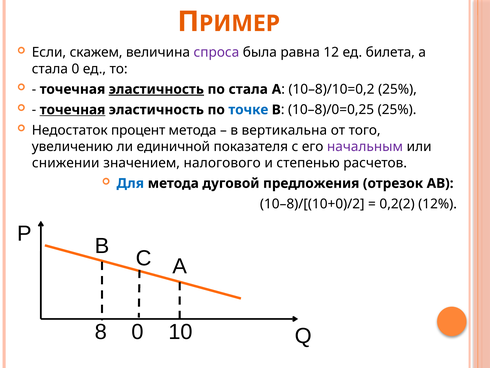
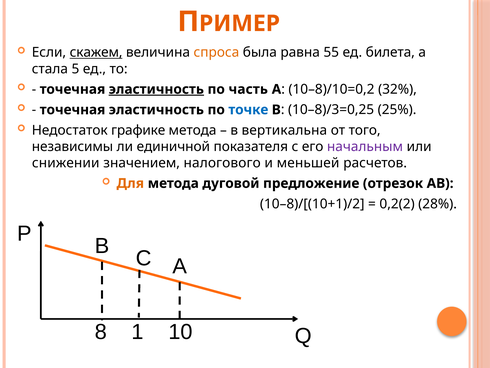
скажем underline: none -> present
спроса colour: purple -> orange
12: 12 -> 55
стала 0: 0 -> 5
по стала: стала -> часть
10–8)/10=0,2 25%: 25% -> 32%
точечная at (73, 110) underline: present -> none
10–8)/0=0,25: 10–8)/0=0,25 -> 10–8)/3=0,25
процент: процент -> графике
увеличению: увеличению -> независимы
степенью: степенью -> меньшей
Для colour: blue -> orange
предложения: предложения -> предложение
10–8)/[(10+0)/2: 10–8)/[(10+0)/2 -> 10–8)/[(10+1)/2
12%: 12% -> 28%
8 0: 0 -> 1
